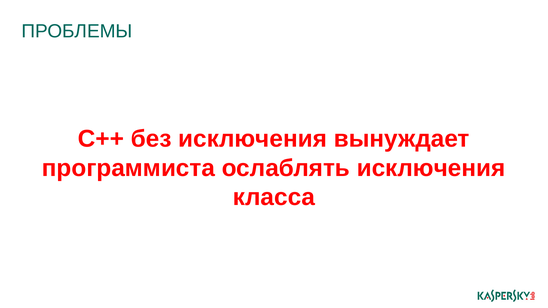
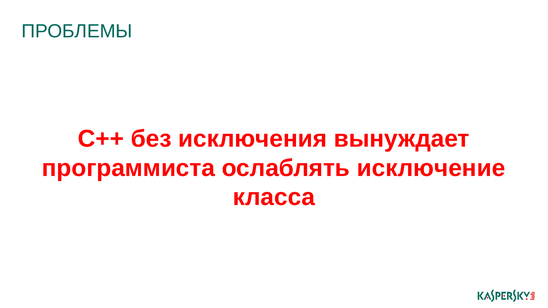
ослаблять исключения: исключения -> исключение
